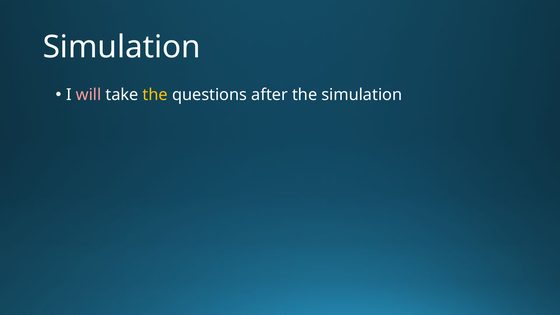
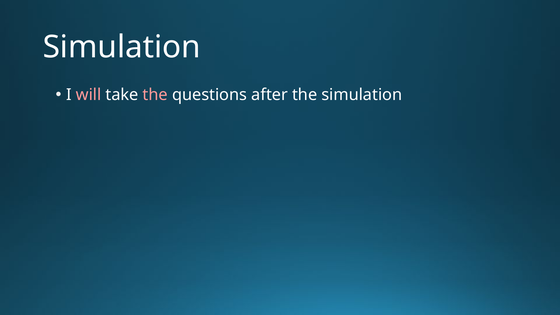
the at (155, 95) colour: yellow -> pink
